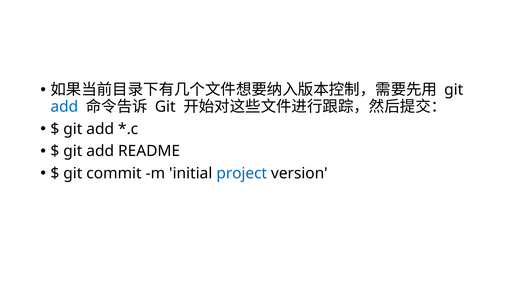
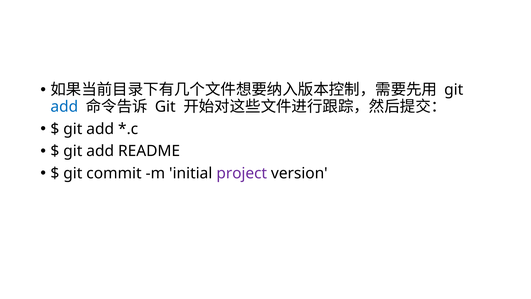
project colour: blue -> purple
